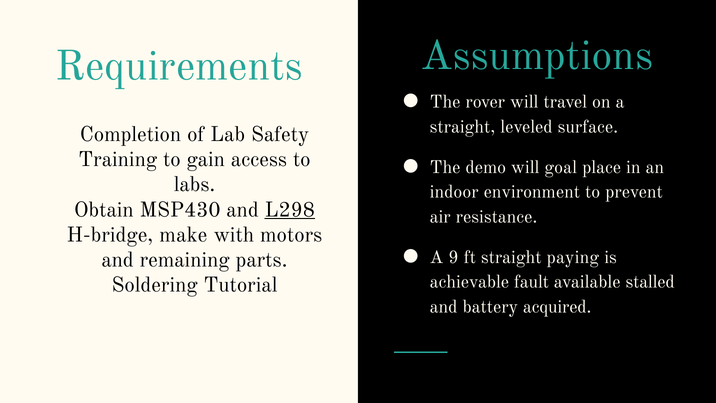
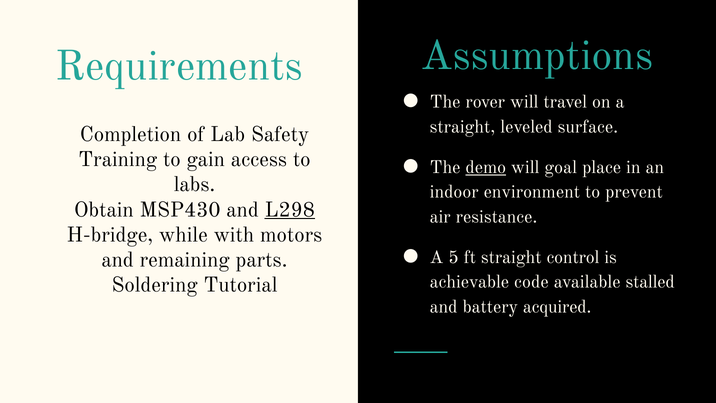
demo underline: none -> present
make: make -> while
9: 9 -> 5
paying: paying -> control
fault: fault -> code
